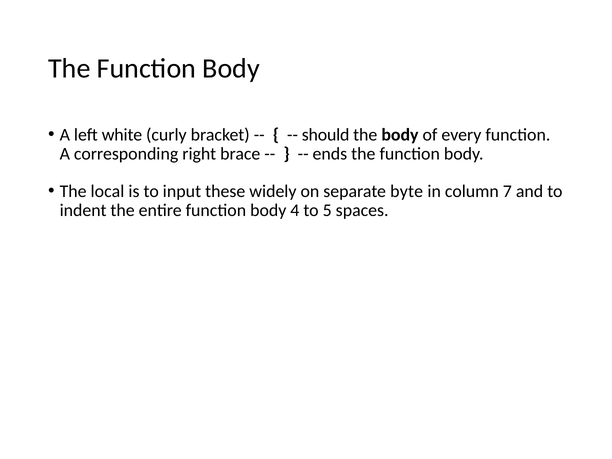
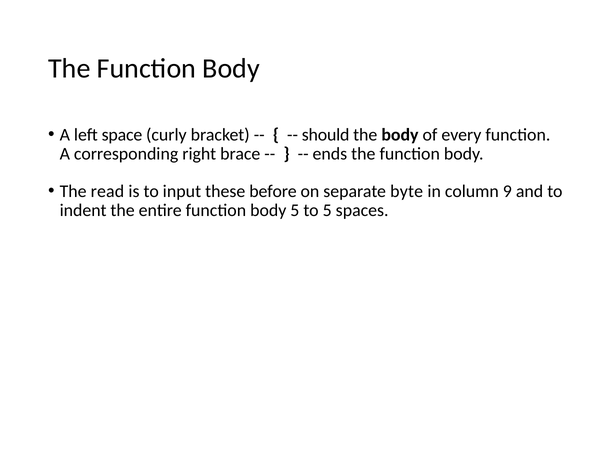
white: white -> space
local: local -> read
widely: widely -> before
7: 7 -> 9
body 4: 4 -> 5
